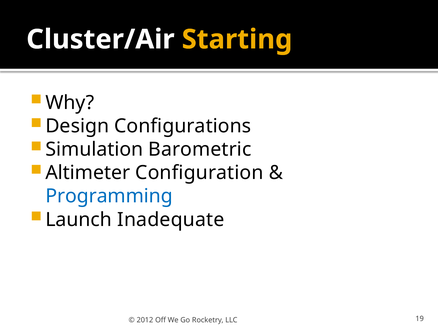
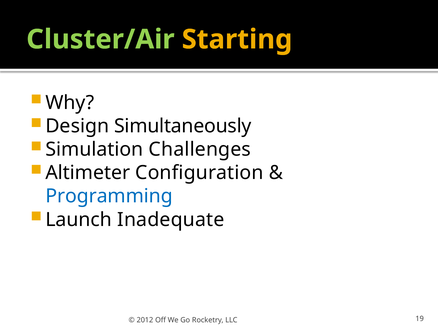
Cluster/Air colour: white -> light green
Configurations: Configurations -> Simultaneously
Barometric: Barometric -> Challenges
